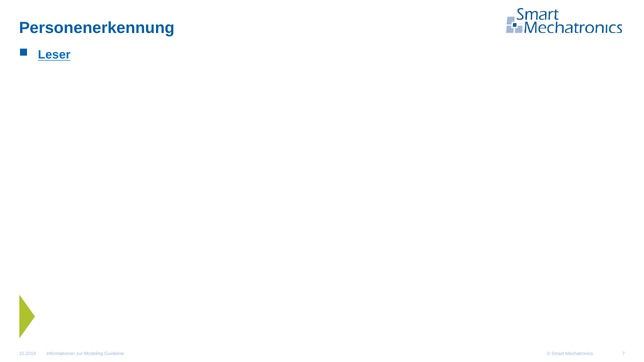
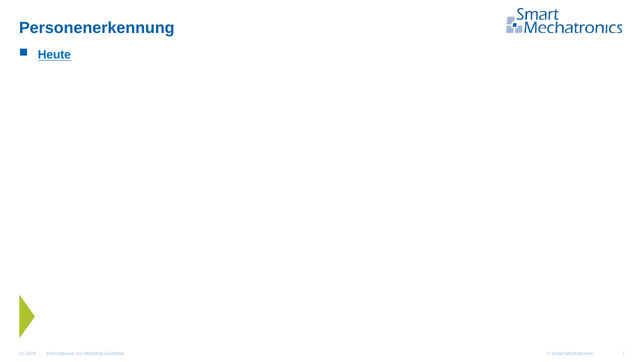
Leser: Leser -> Heute
